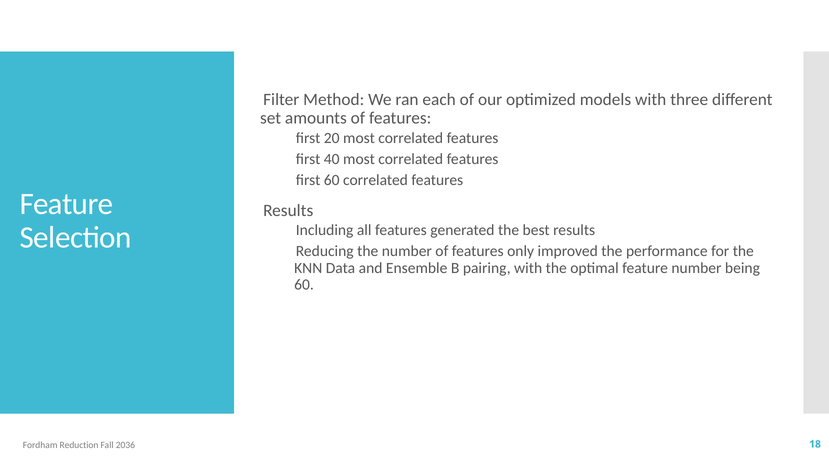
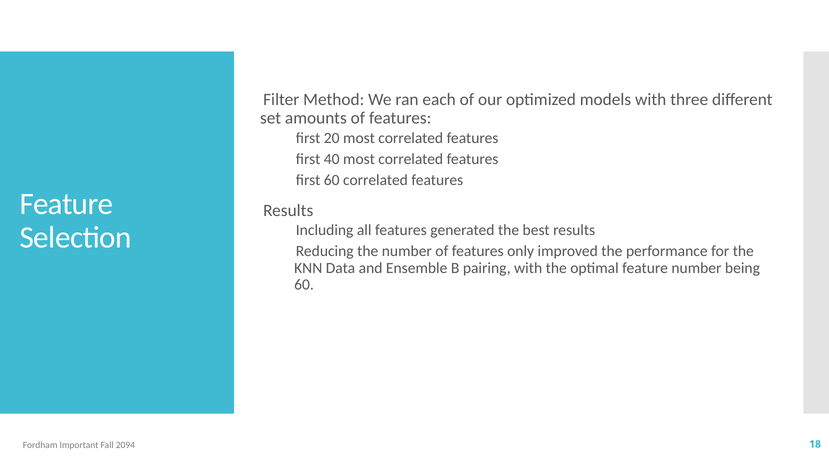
Reduction: Reduction -> Important
2036: 2036 -> 2094
